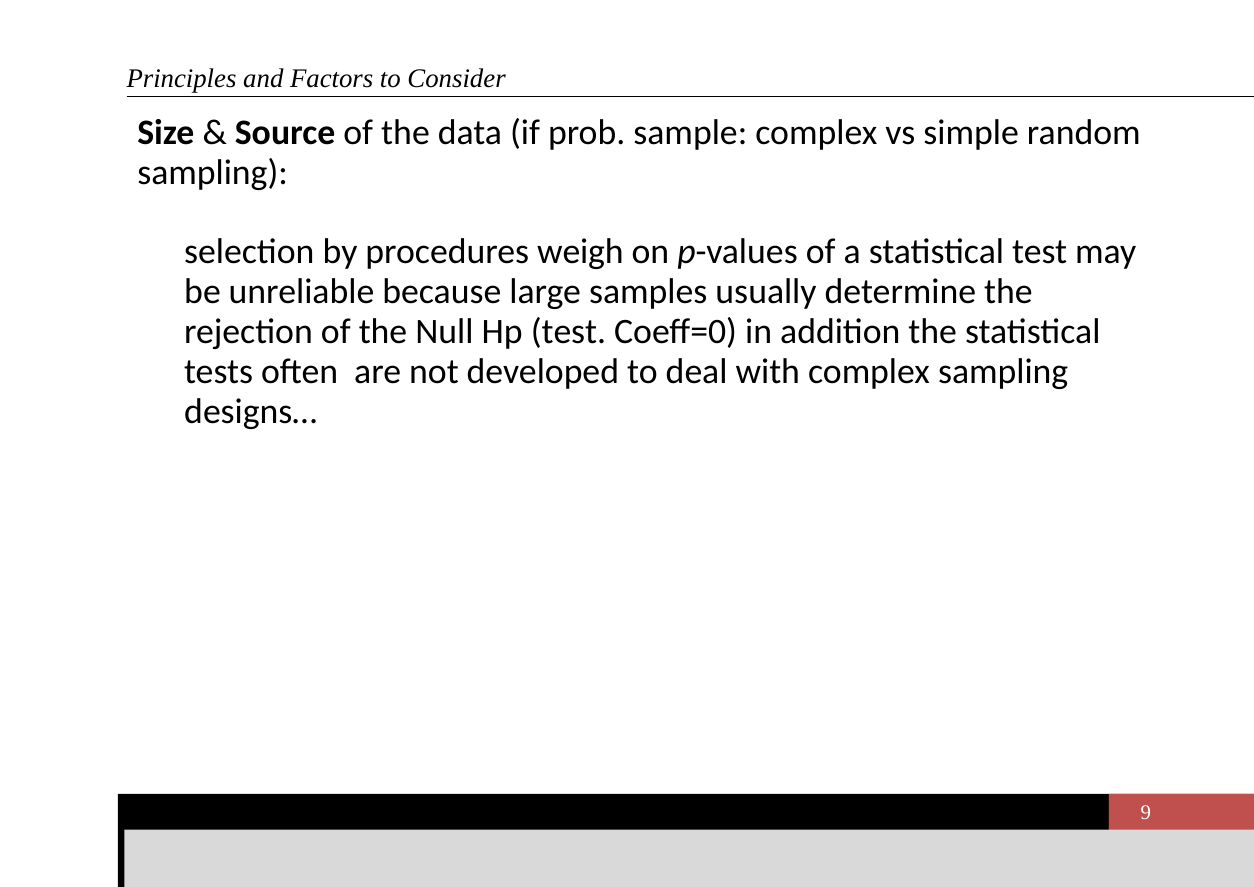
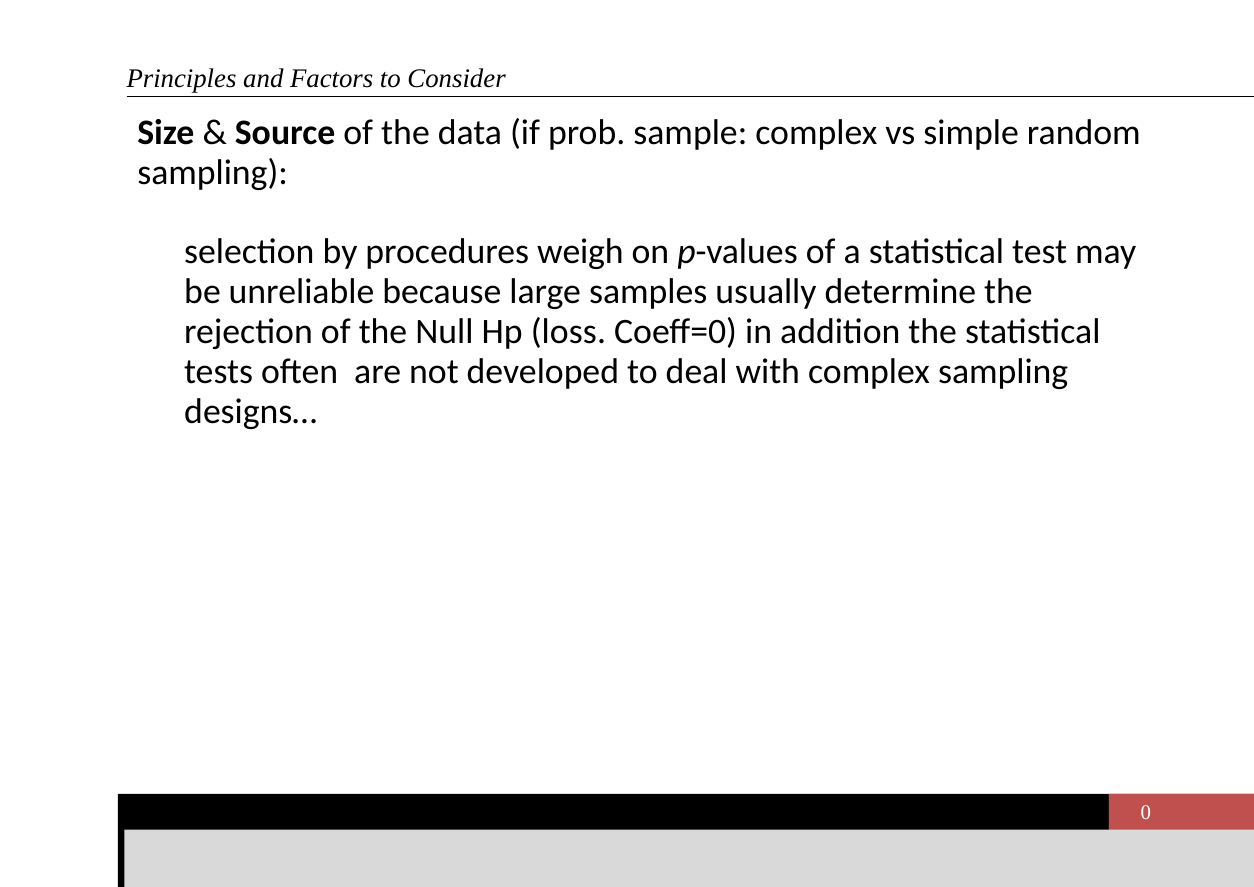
Hp test: test -> loss
9: 9 -> 0
